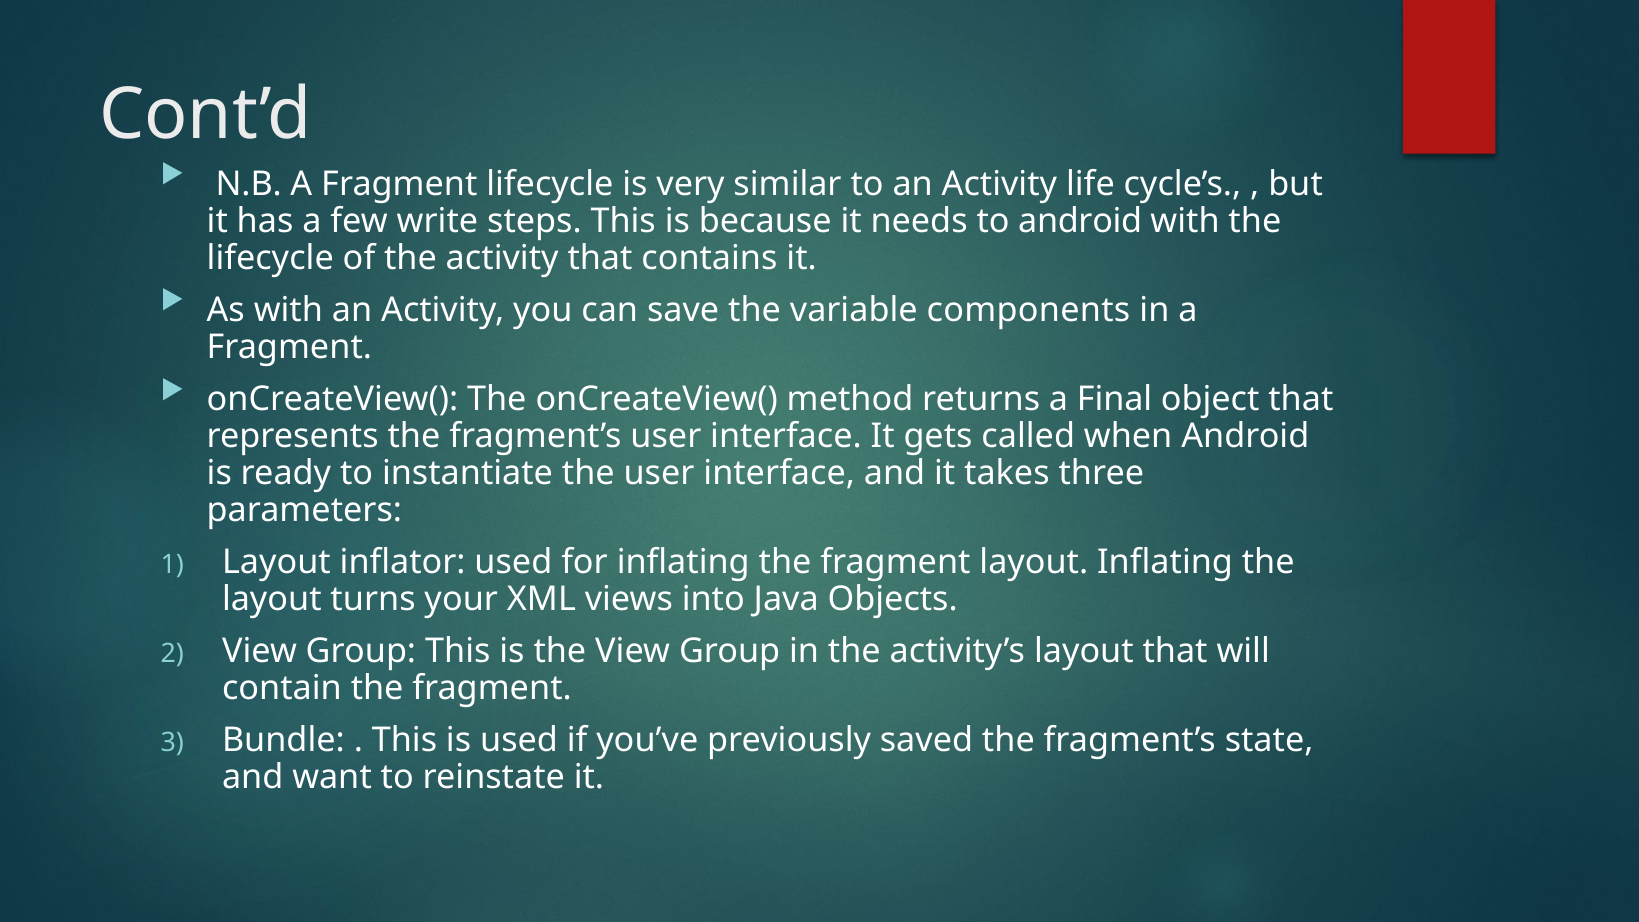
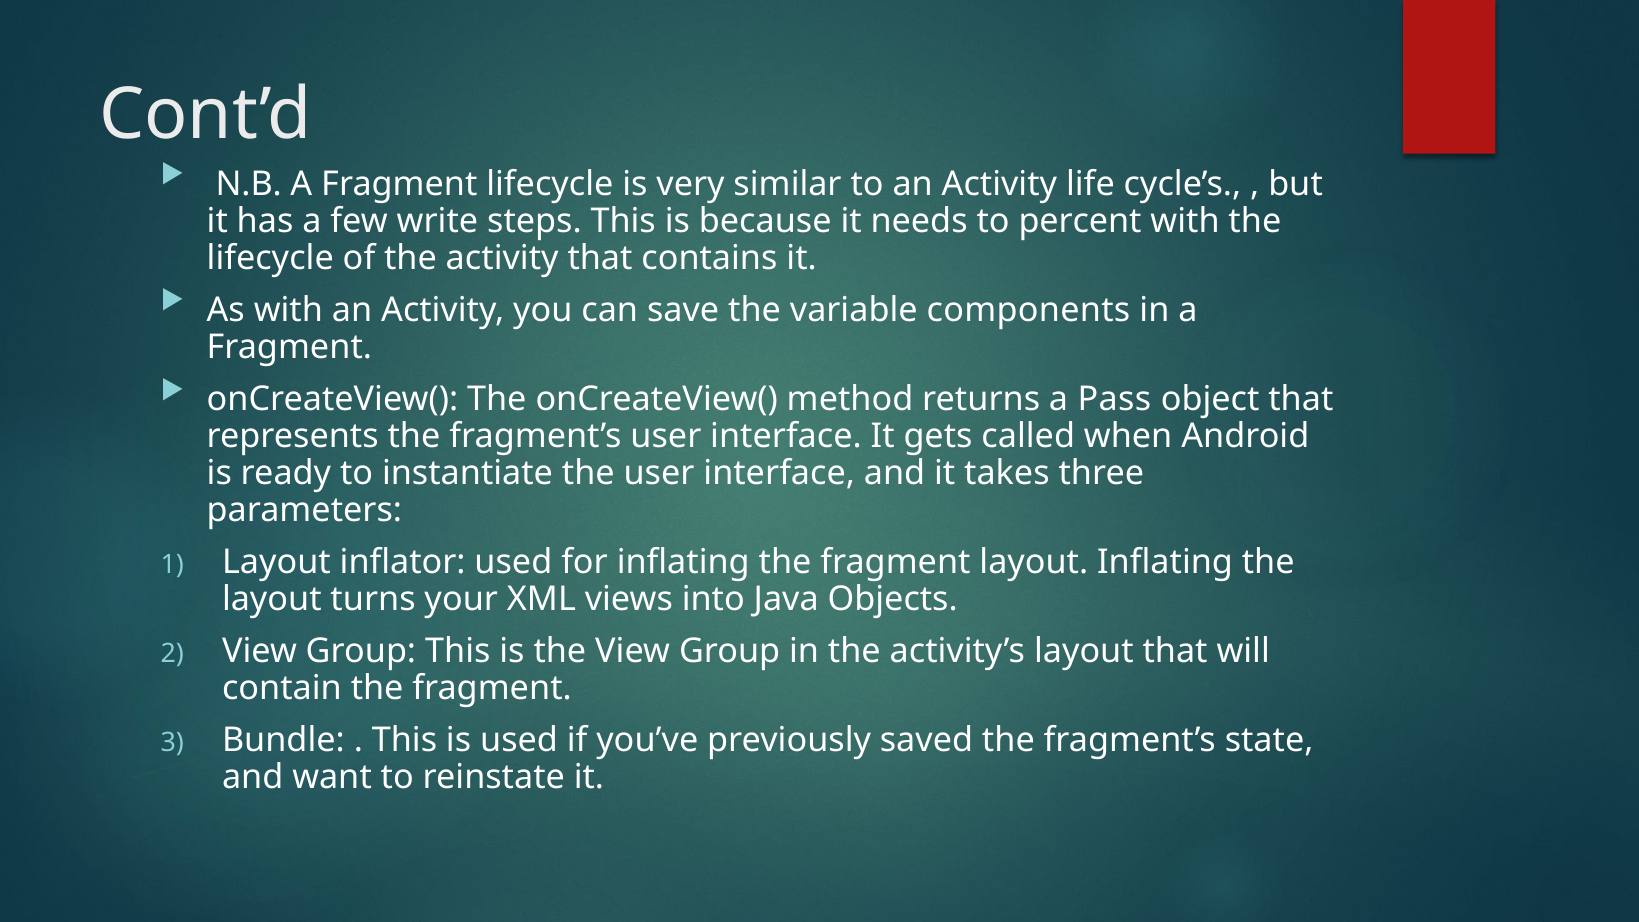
to android: android -> percent
Final: Final -> Pass
